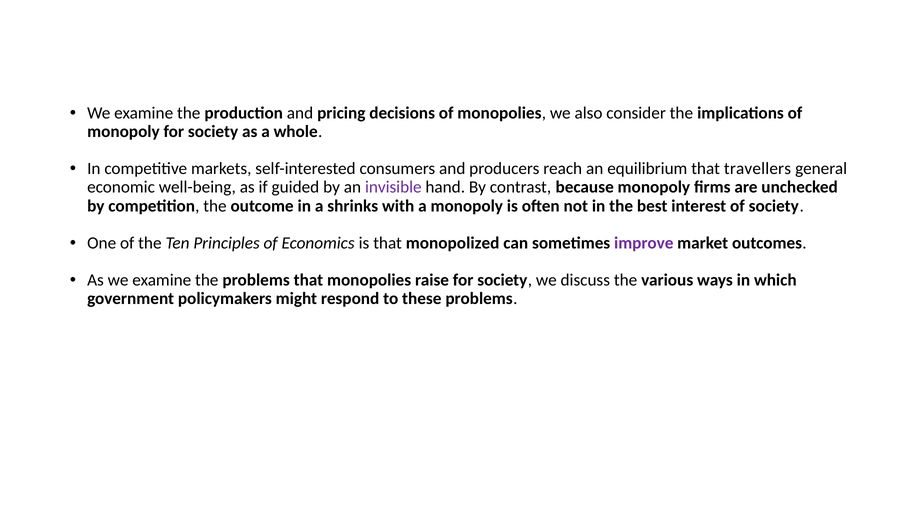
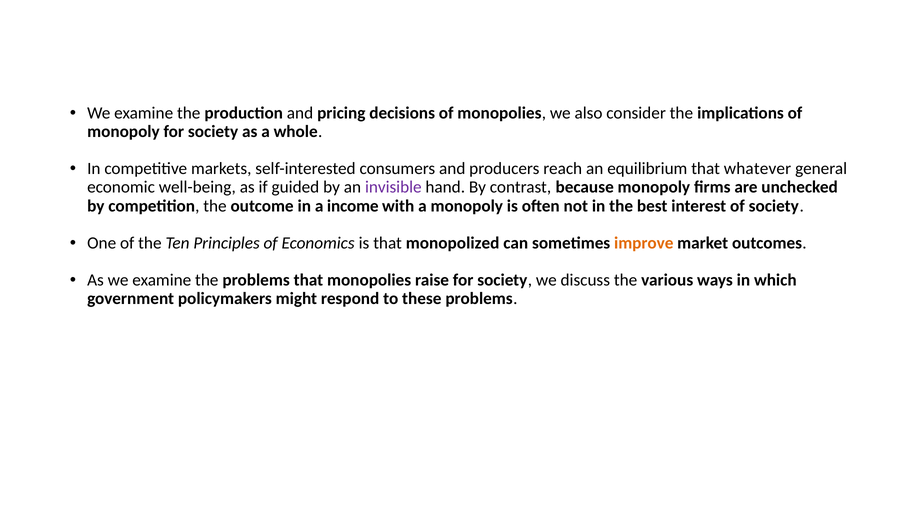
travellers: travellers -> whatever
shrinks: shrinks -> income
improve colour: purple -> orange
